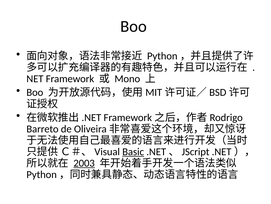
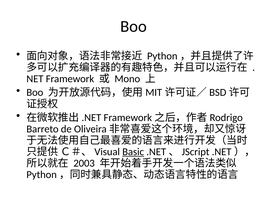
2003 underline: present -> none
